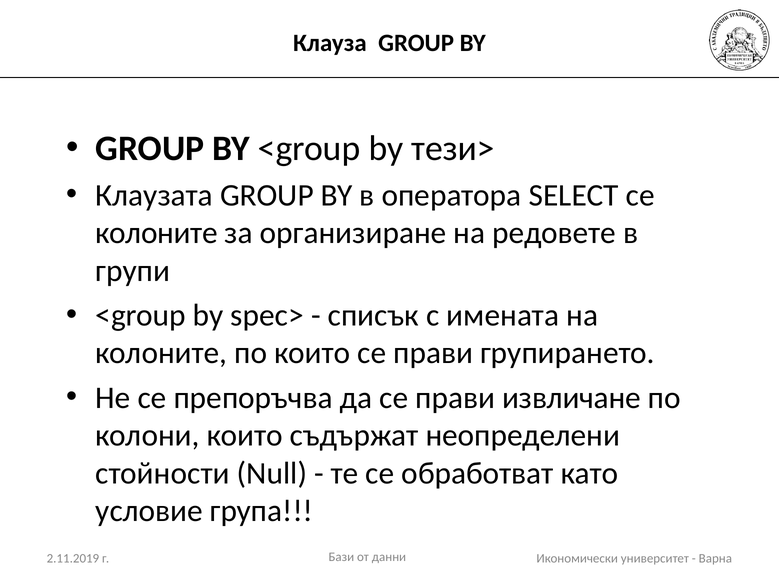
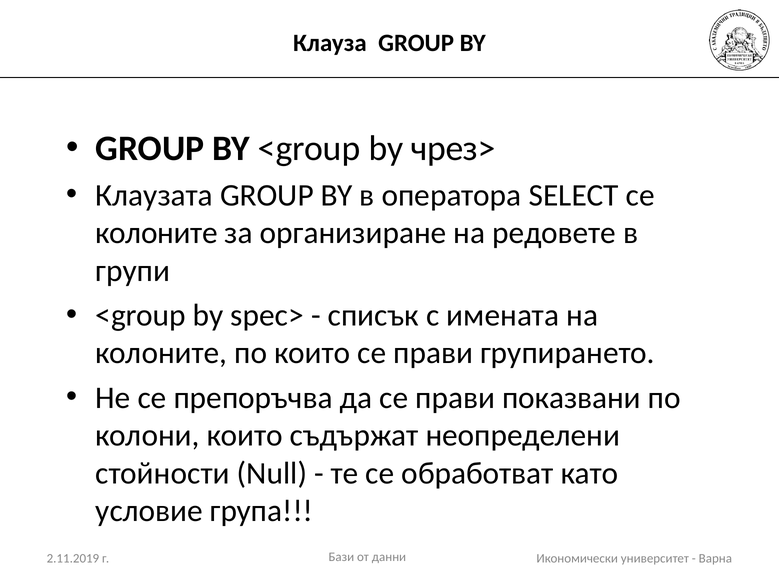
тези>: тези> -> чрез>
извличане: извличане -> показвани
